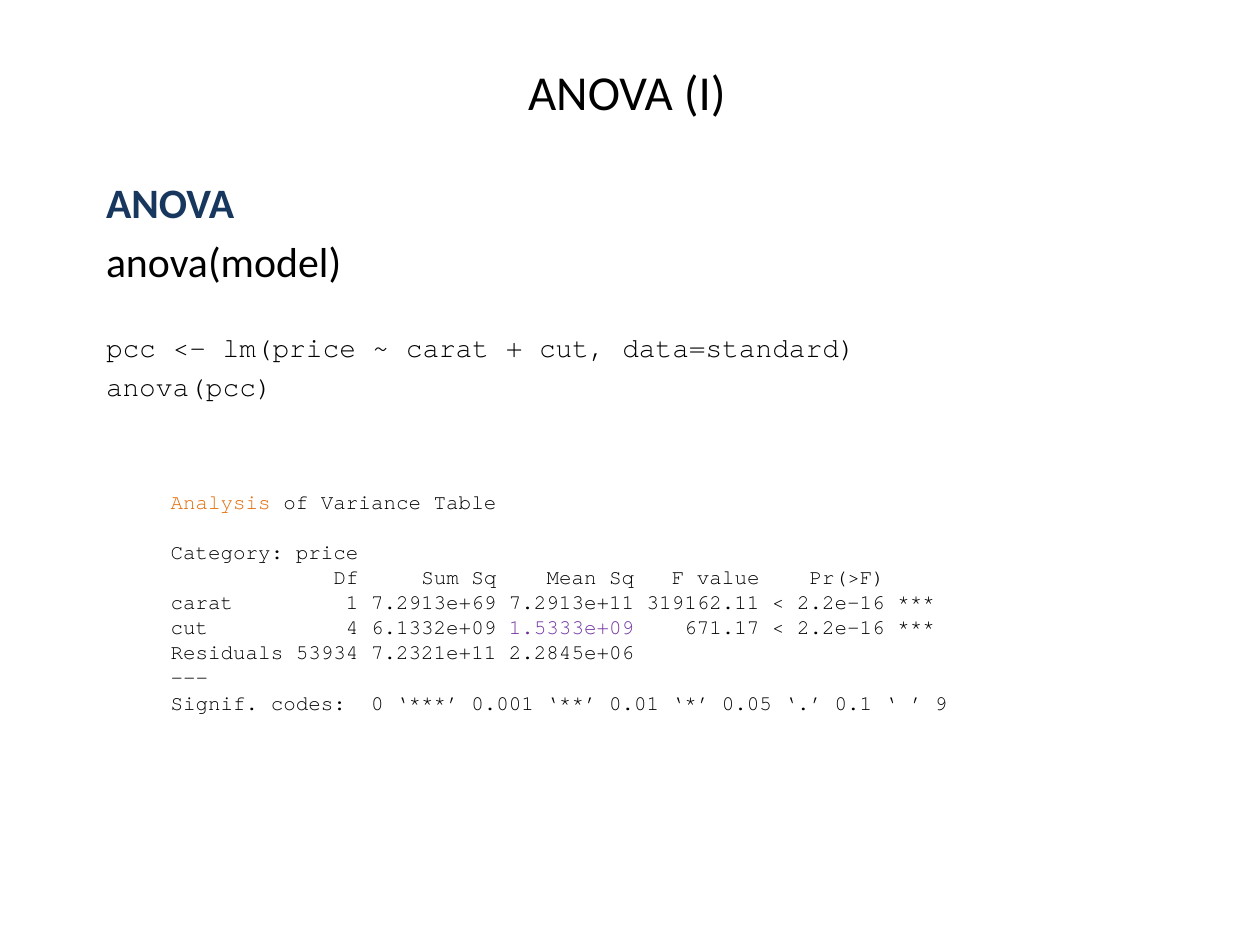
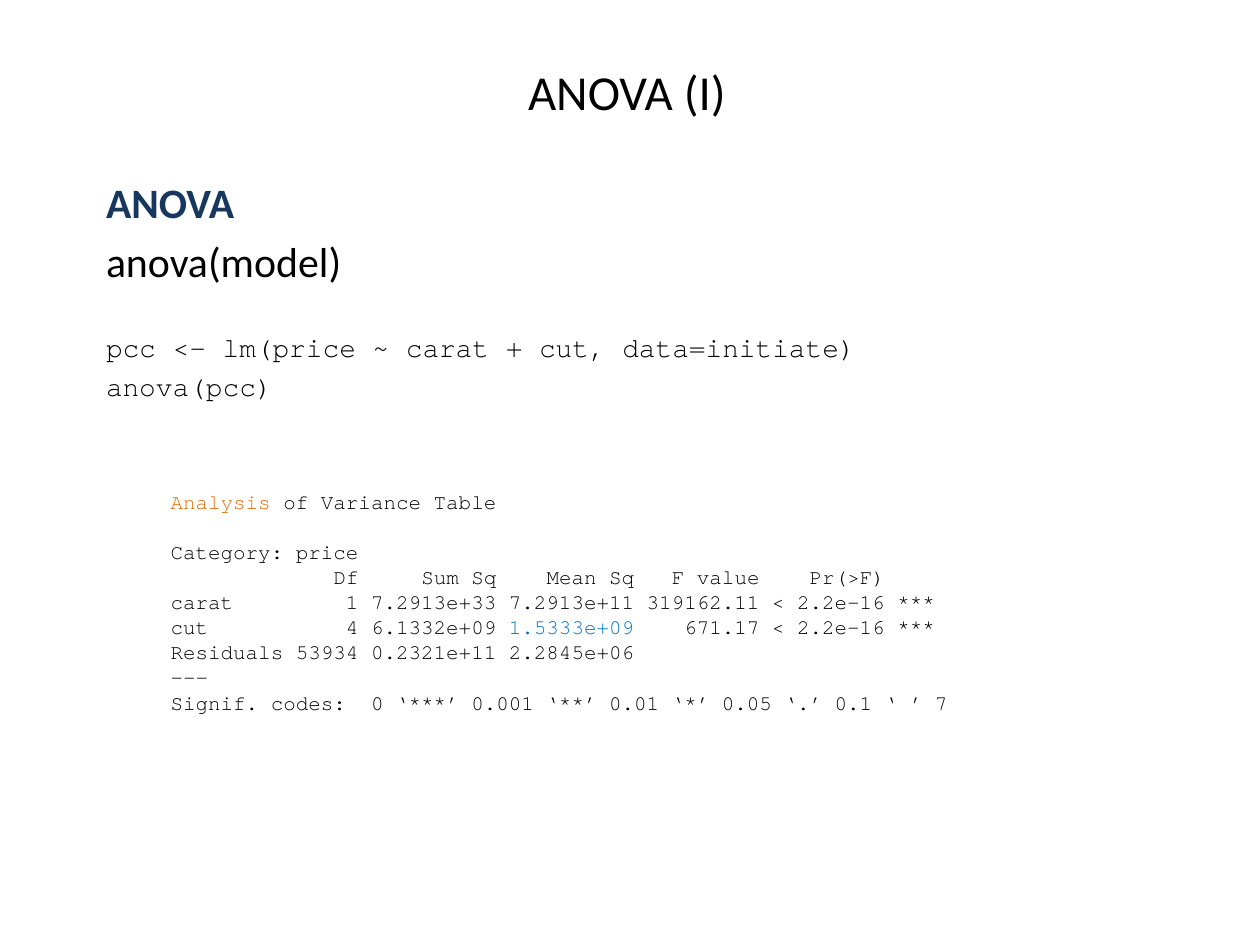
data=standard: data=standard -> data=initiate
7.2913e+69: 7.2913e+69 -> 7.2913e+33
1.5333e+09 colour: purple -> blue
7.2321e+11: 7.2321e+11 -> 0.2321e+11
9: 9 -> 7
